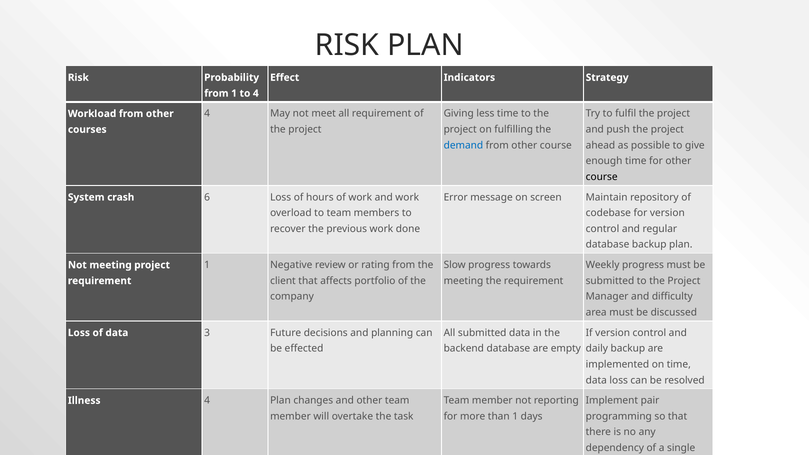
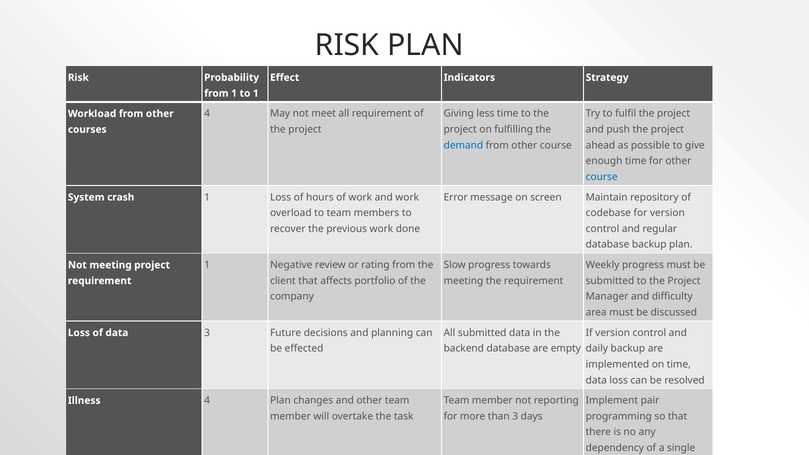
to 4: 4 -> 1
course at (602, 177) colour: black -> blue
crash 6: 6 -> 1
than 1: 1 -> 3
